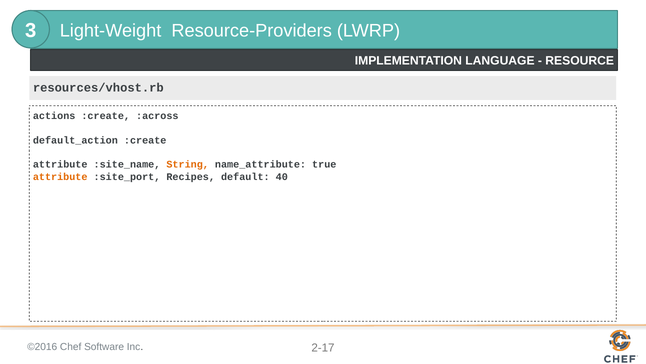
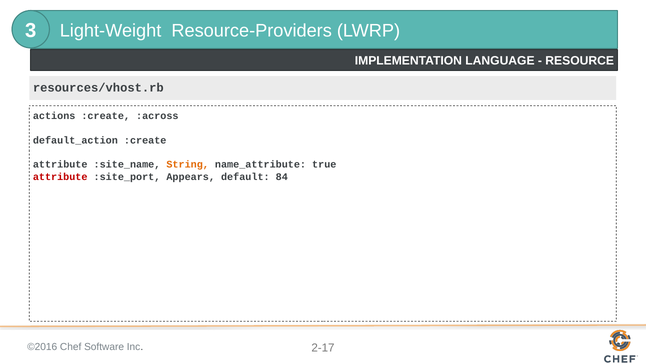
attribute at (60, 176) colour: orange -> red
Recipes: Recipes -> Appears
40: 40 -> 84
